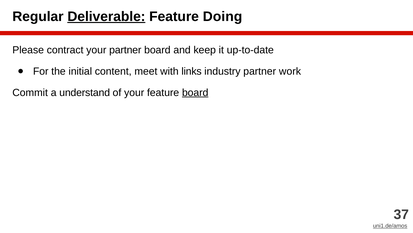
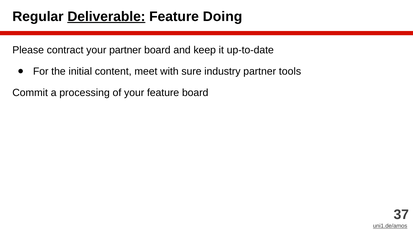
links: links -> sure
work: work -> tools
understand: understand -> processing
board at (195, 92) underline: present -> none
